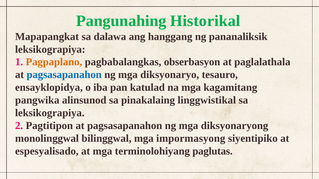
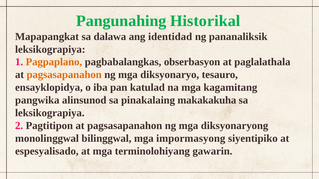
hanggang: hanggang -> identidad
pagsasapanahon at (64, 75) colour: blue -> orange
linggwistikal: linggwistikal -> makakakuha
paglutas: paglutas -> gawarin
